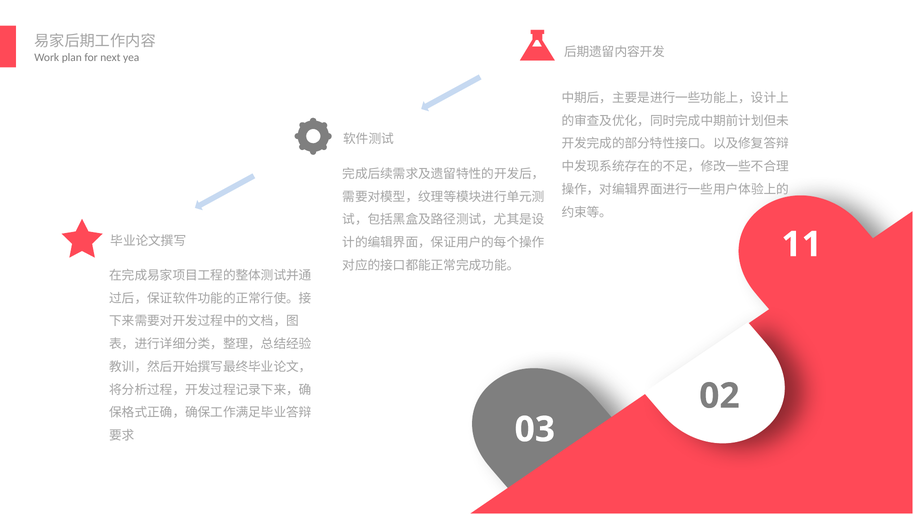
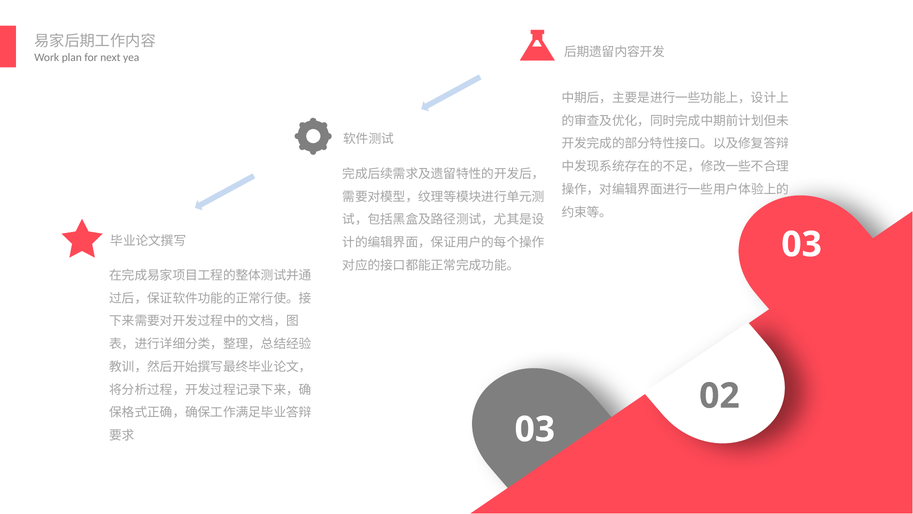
11 at (802, 244): 11 -> 03
